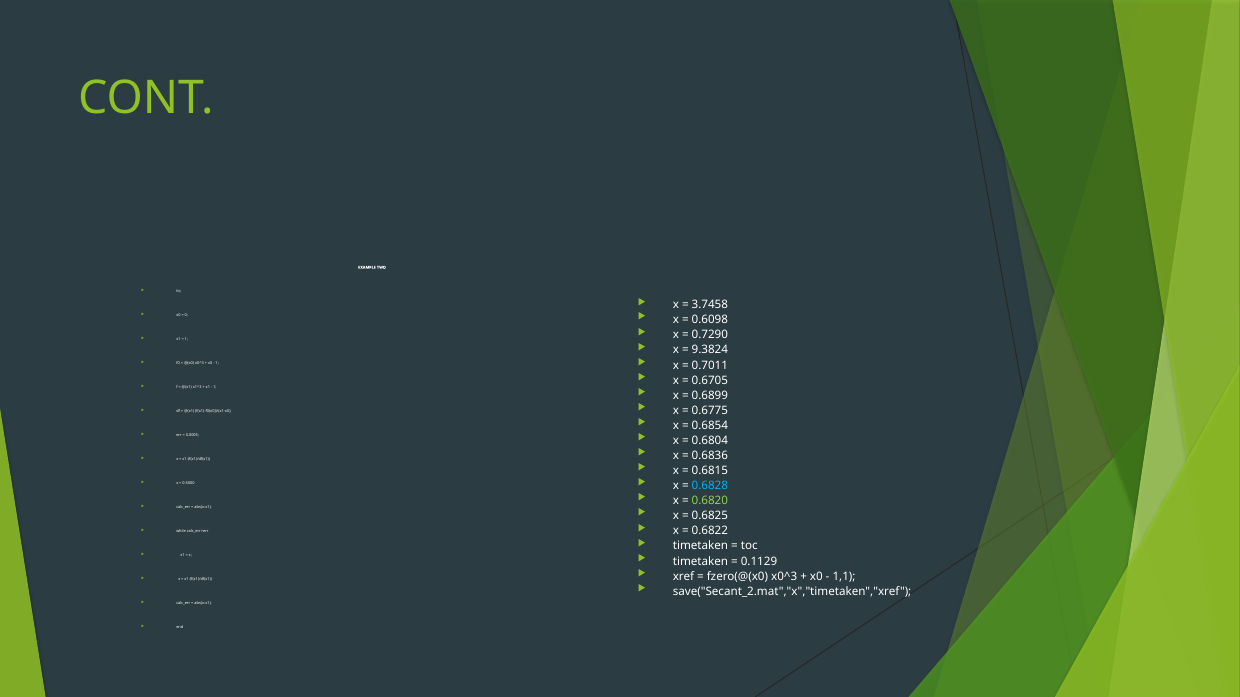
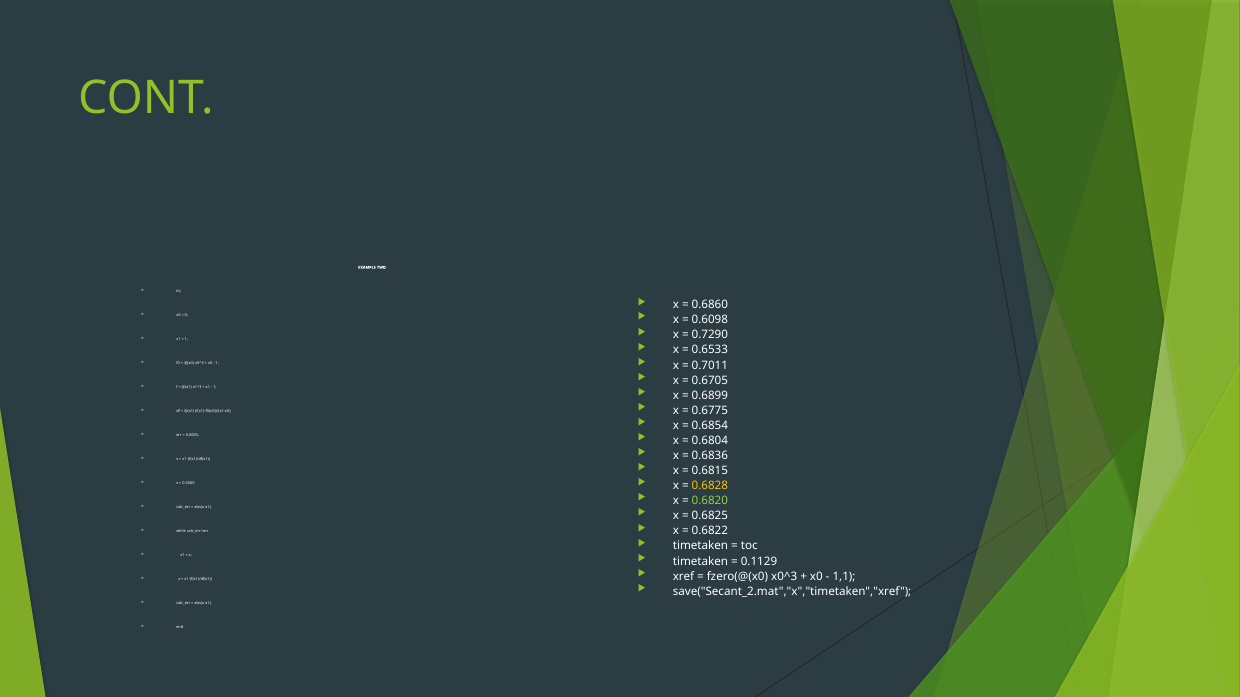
3.7458: 3.7458 -> 0.6860
9.3824: 9.3824 -> 0.6533
0.6828 colour: light blue -> yellow
